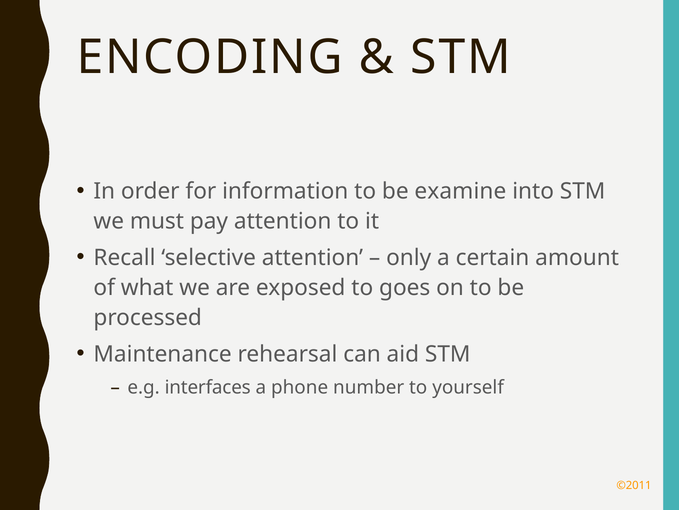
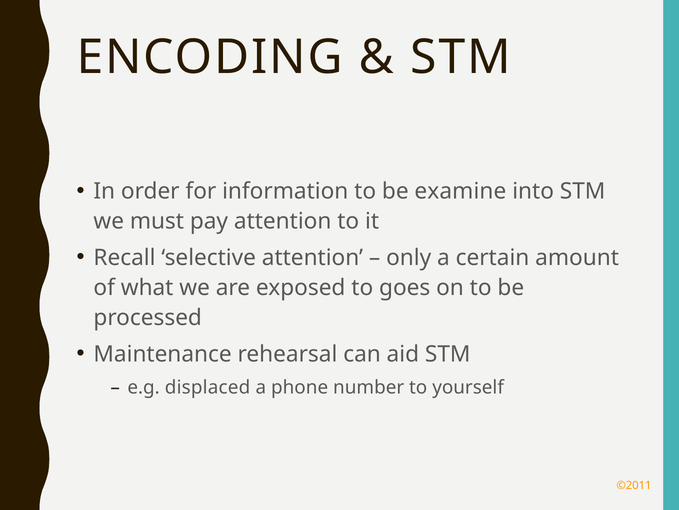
interfaces: interfaces -> displaced
